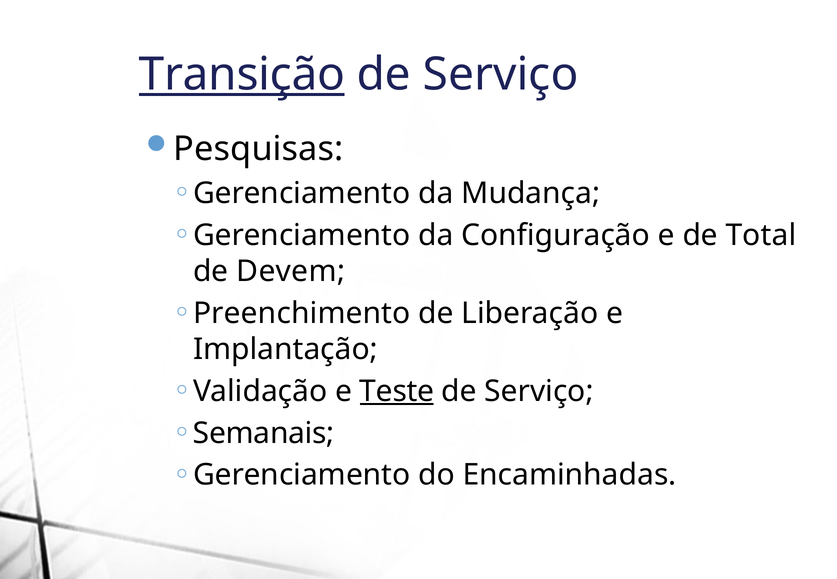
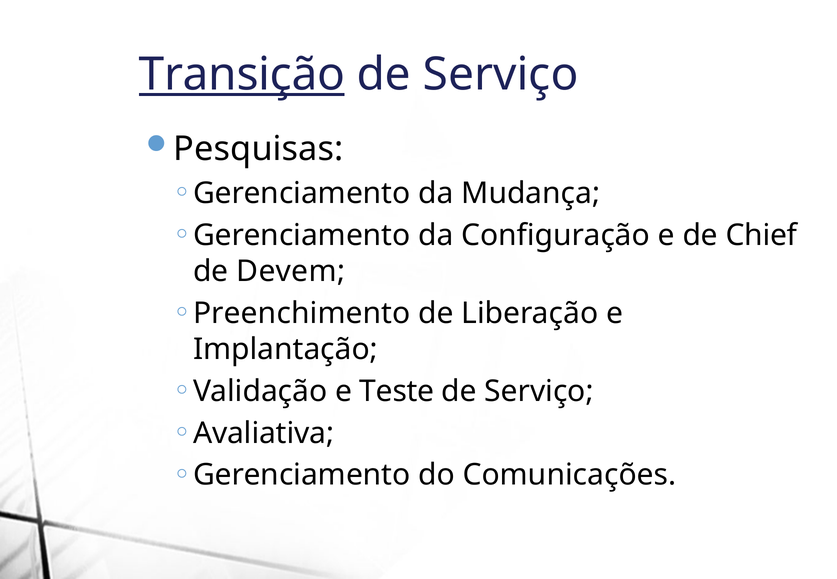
Total: Total -> Chief
Teste underline: present -> none
Semanais: Semanais -> Avaliativa
Encaminhadas: Encaminhadas -> Comunicações
